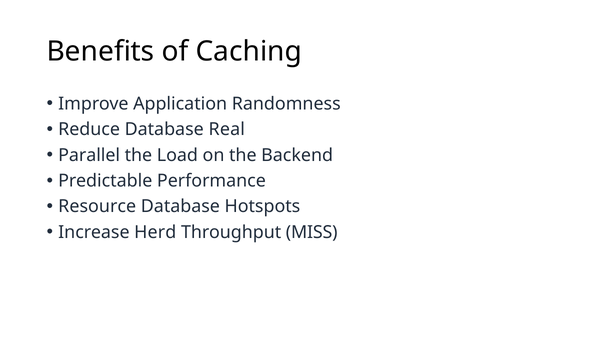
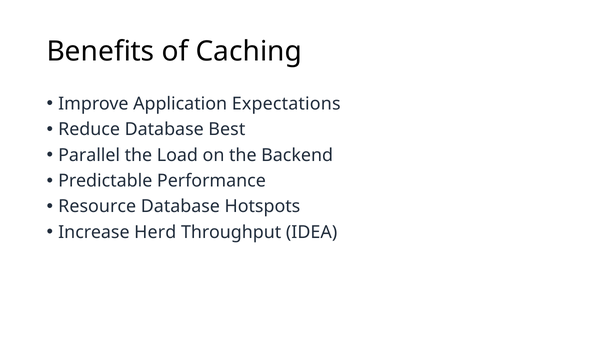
Randomness: Randomness -> Expectations
Real: Real -> Best
MISS: MISS -> IDEA
